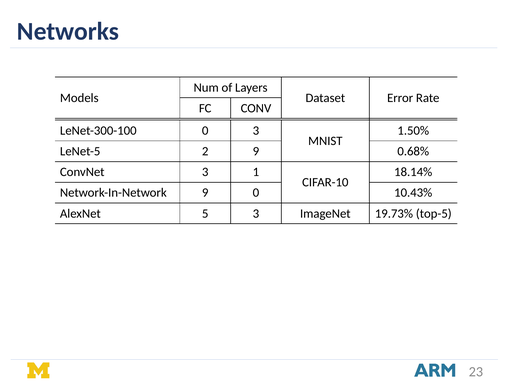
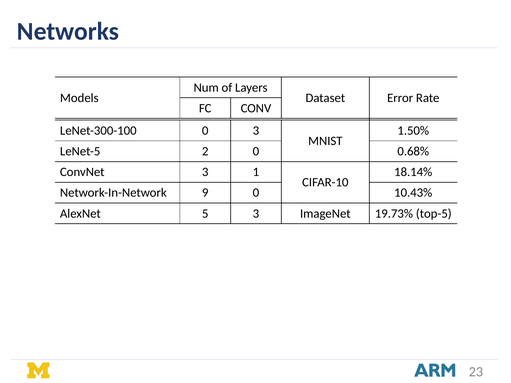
2 9: 9 -> 0
